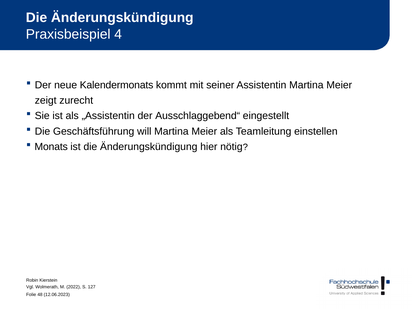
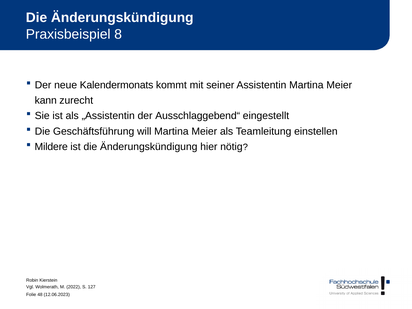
4: 4 -> 8
zeigt: zeigt -> kann
Monats: Monats -> Mildere
